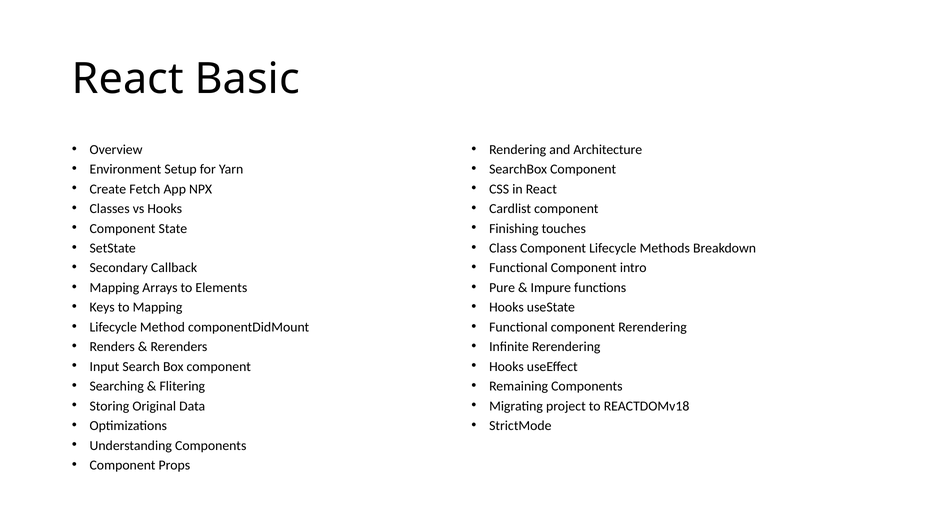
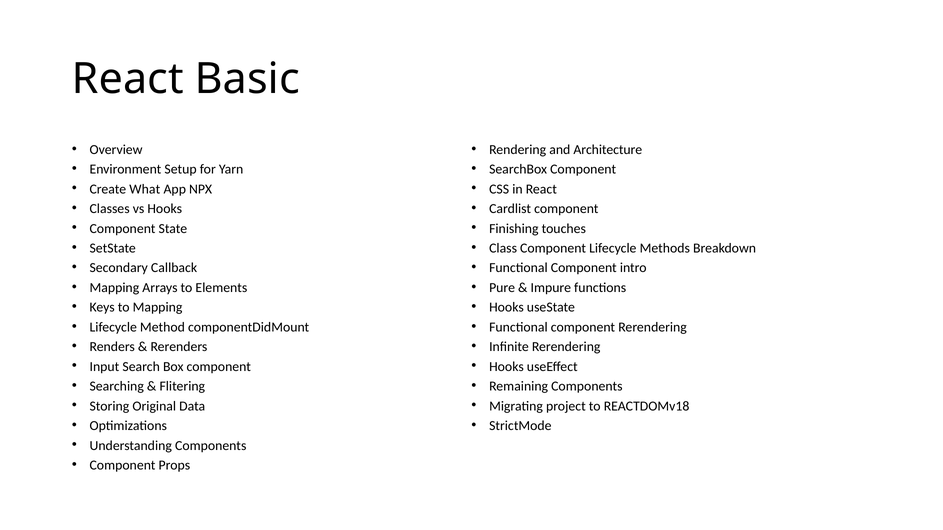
Fetch: Fetch -> What
